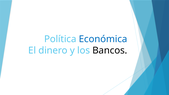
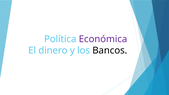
Económica colour: blue -> purple
